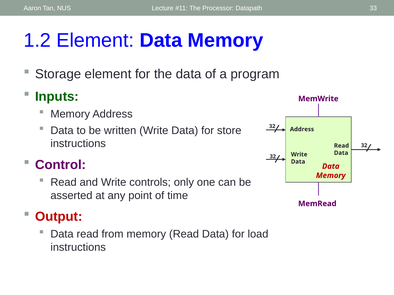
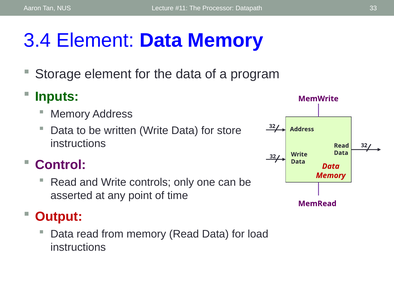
1.2: 1.2 -> 3.4
